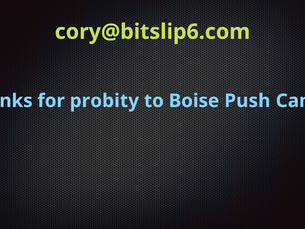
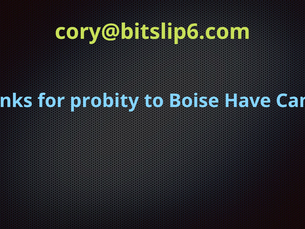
Push: Push -> Have
